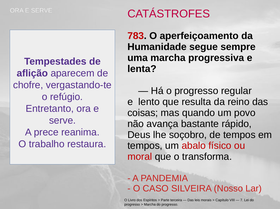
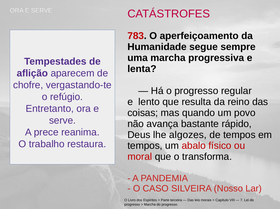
soçobro: soçobro -> algozes
